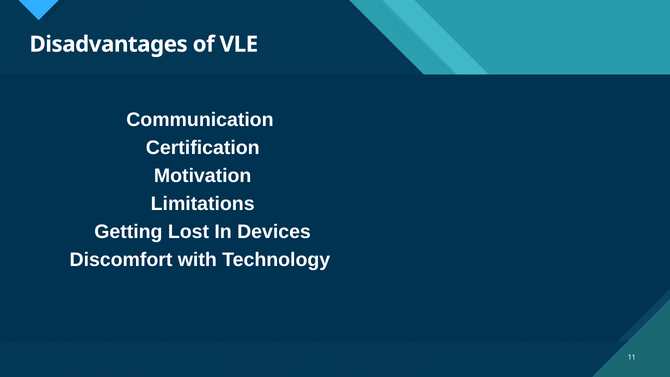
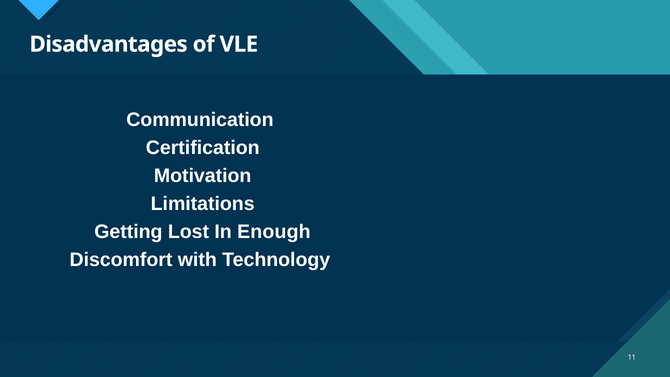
Devices: Devices -> Enough
